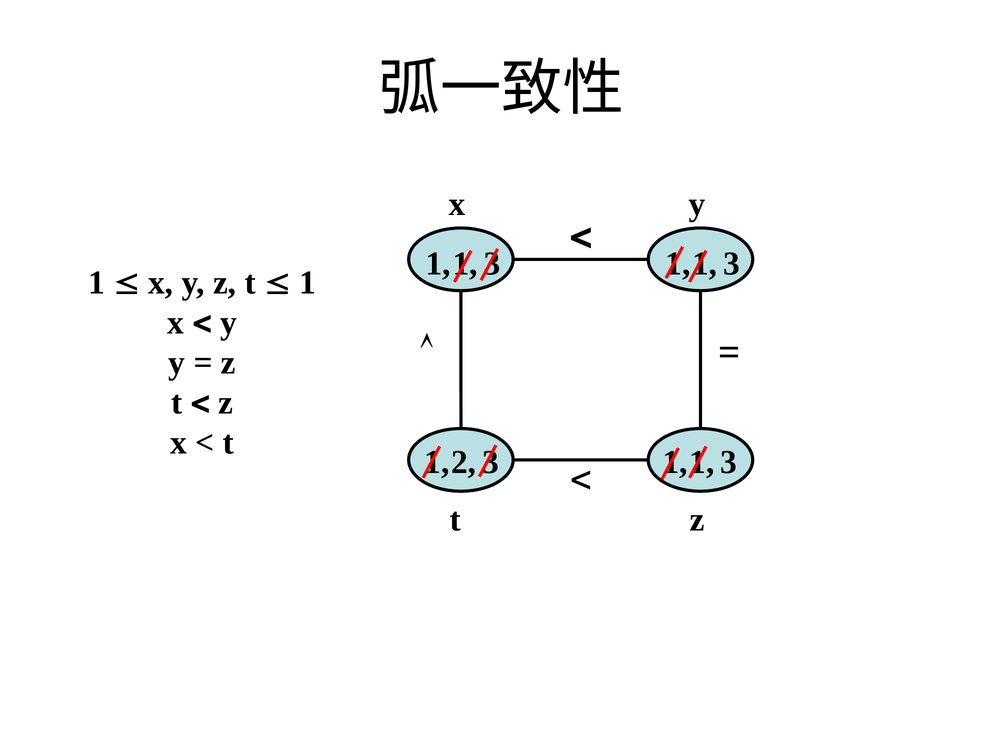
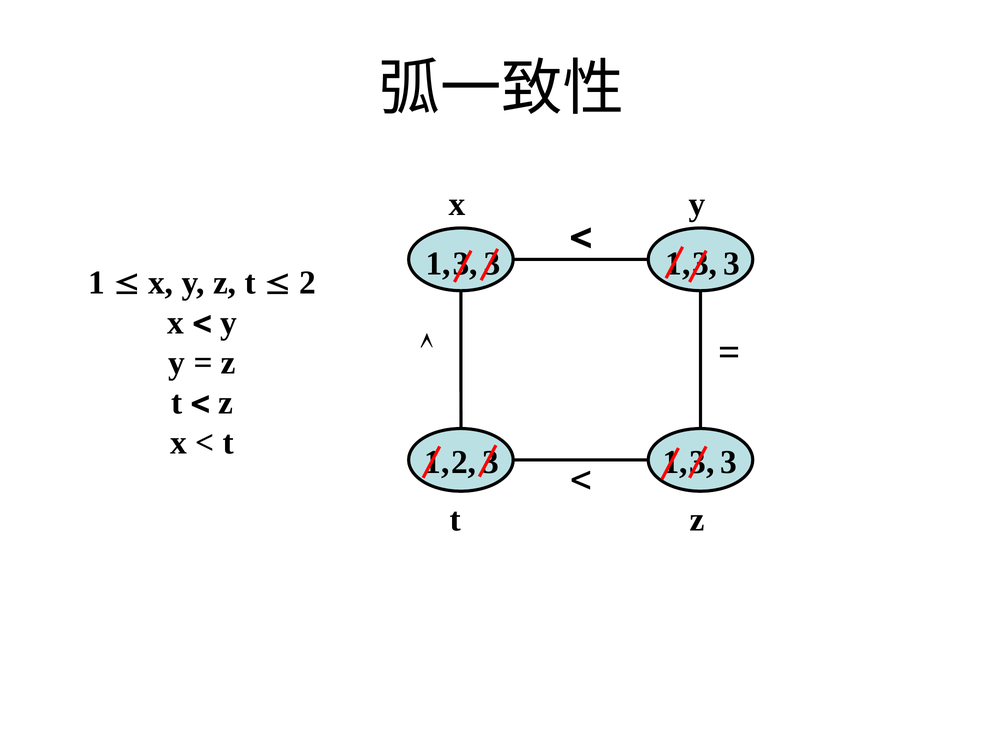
1 at (465, 264): 1 -> 3
1 at (705, 264): 1 -> 3
1 at (307, 283): 1 -> 2
1 at (702, 462): 1 -> 3
